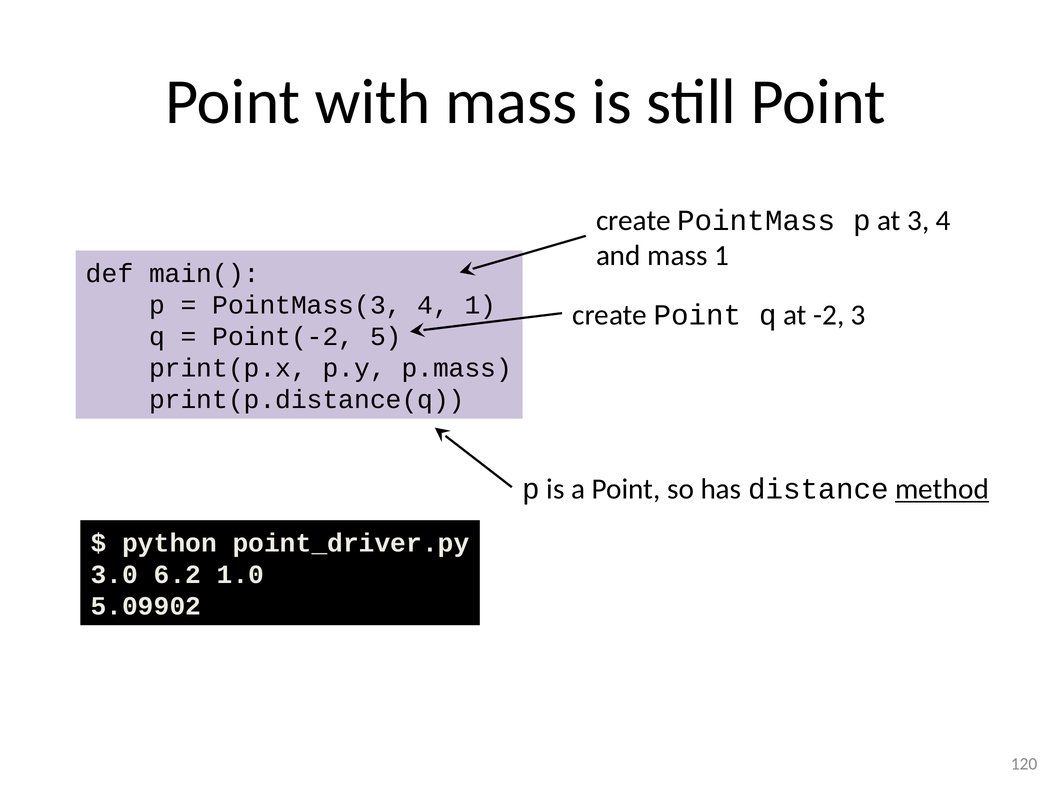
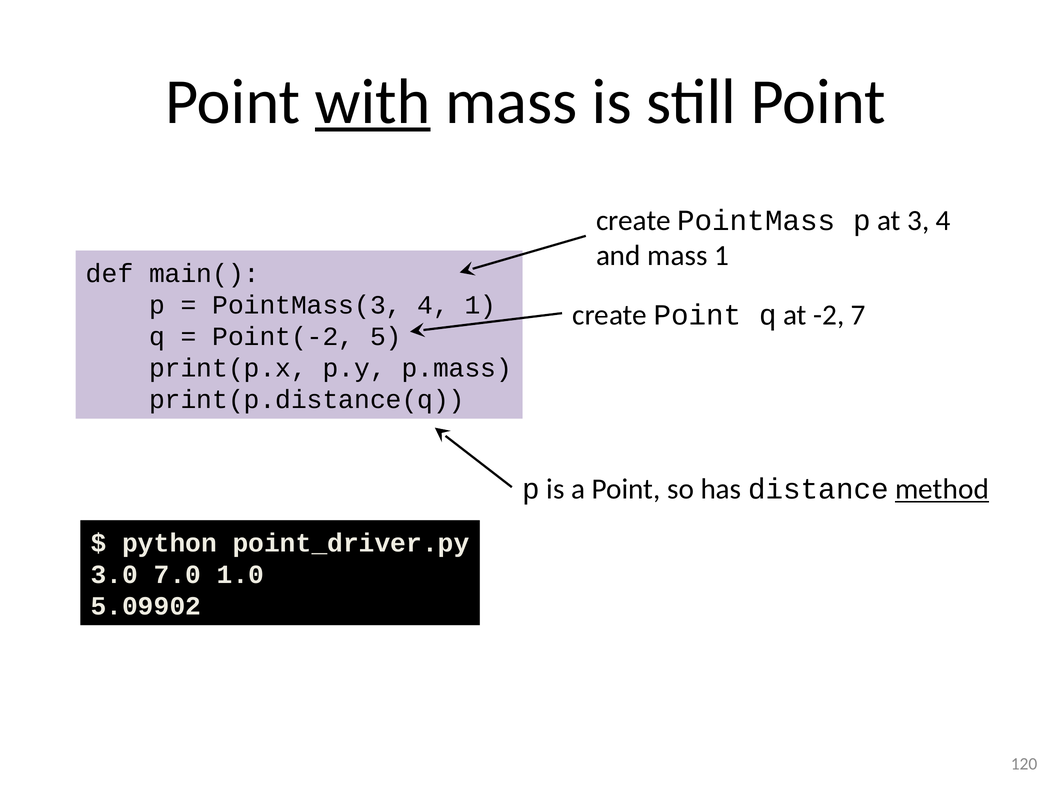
with underline: none -> present
-2 3: 3 -> 7
6.2: 6.2 -> 7.0
